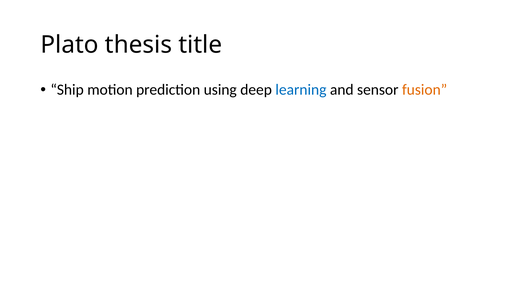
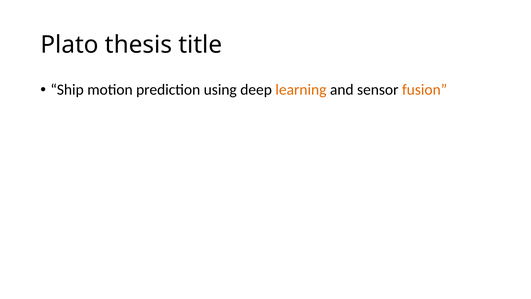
learning colour: blue -> orange
